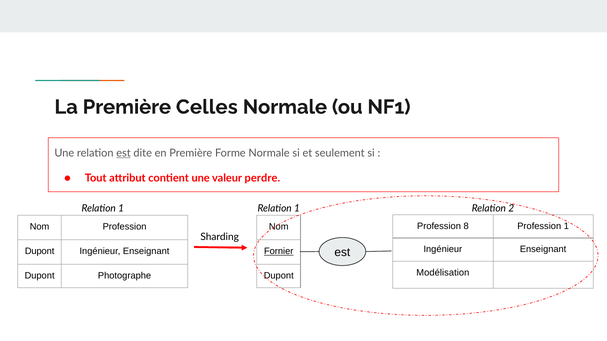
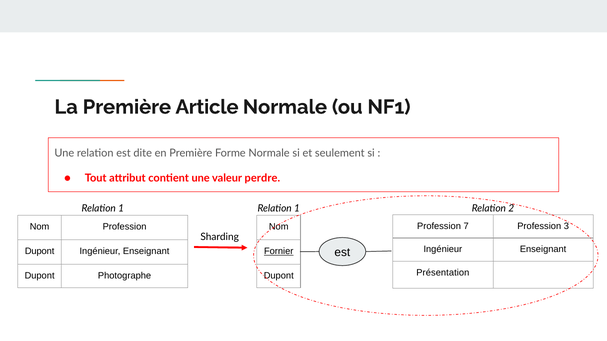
Celles: Celles -> Article
est at (124, 153) underline: present -> none
8: 8 -> 7
Profession 1: 1 -> 3
Modélisation: Modélisation -> Présentation
